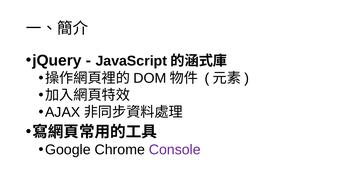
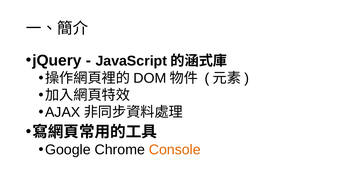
Console colour: purple -> orange
